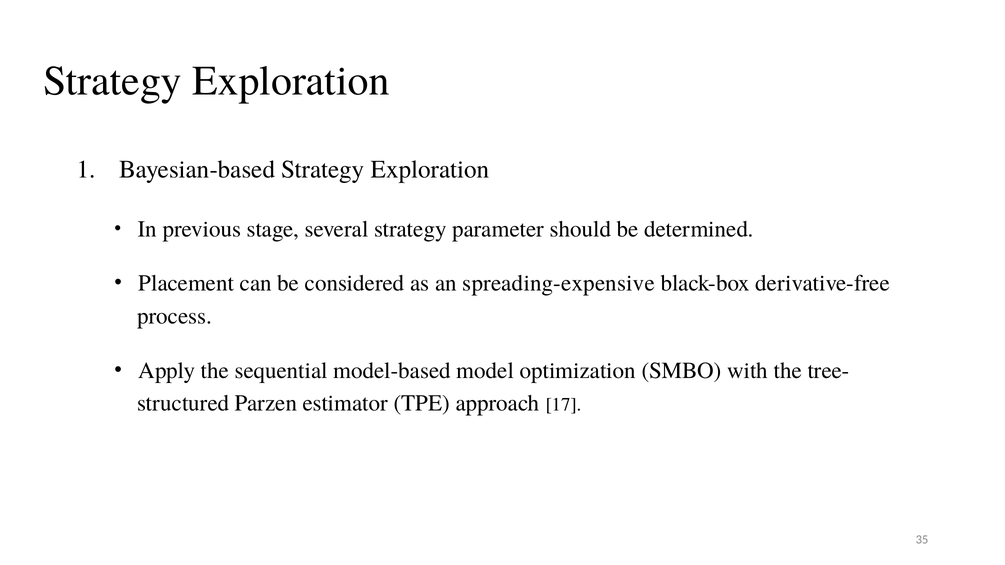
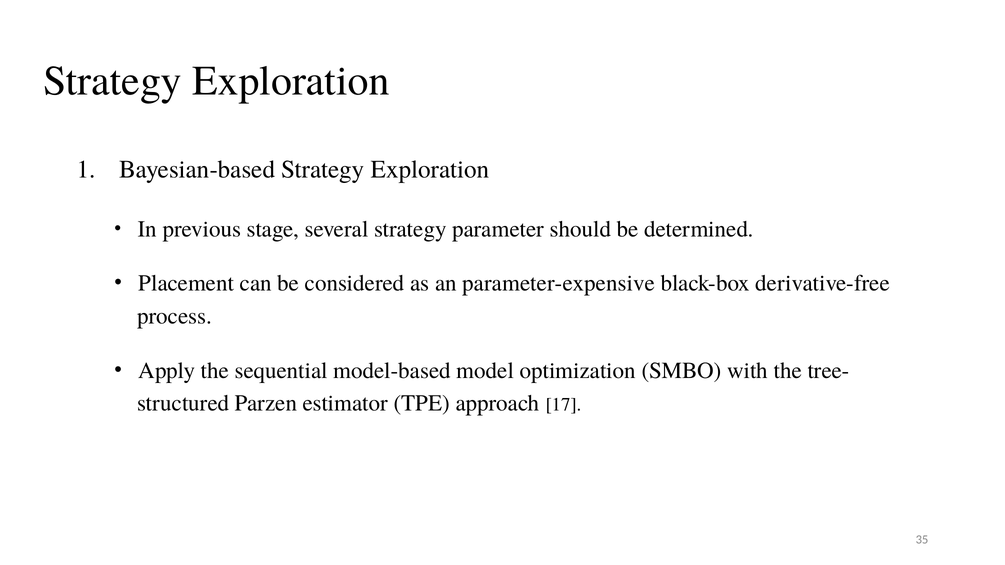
spreading-expensive: spreading-expensive -> parameter-expensive
